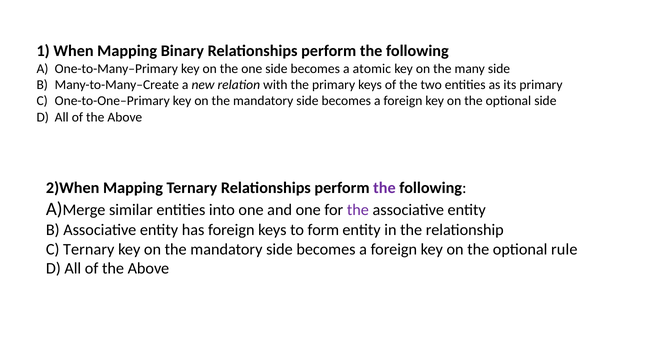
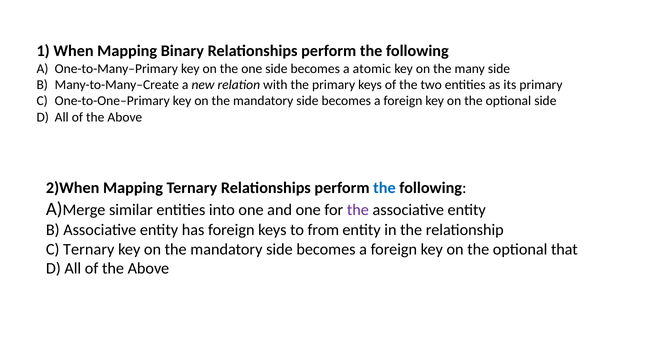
the at (384, 188) colour: purple -> blue
form: form -> from
rule: rule -> that
